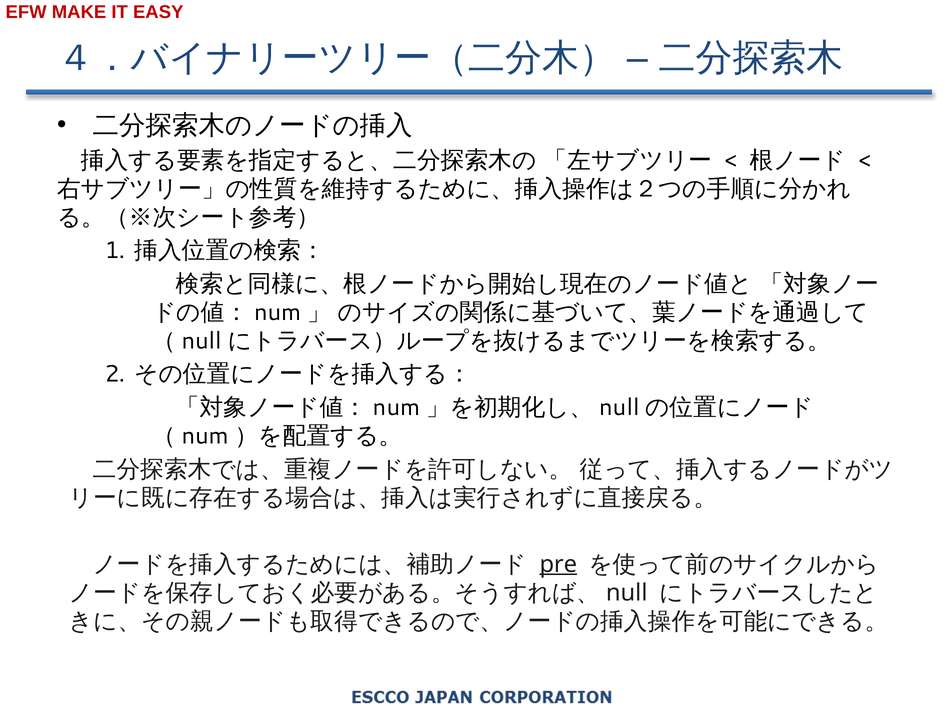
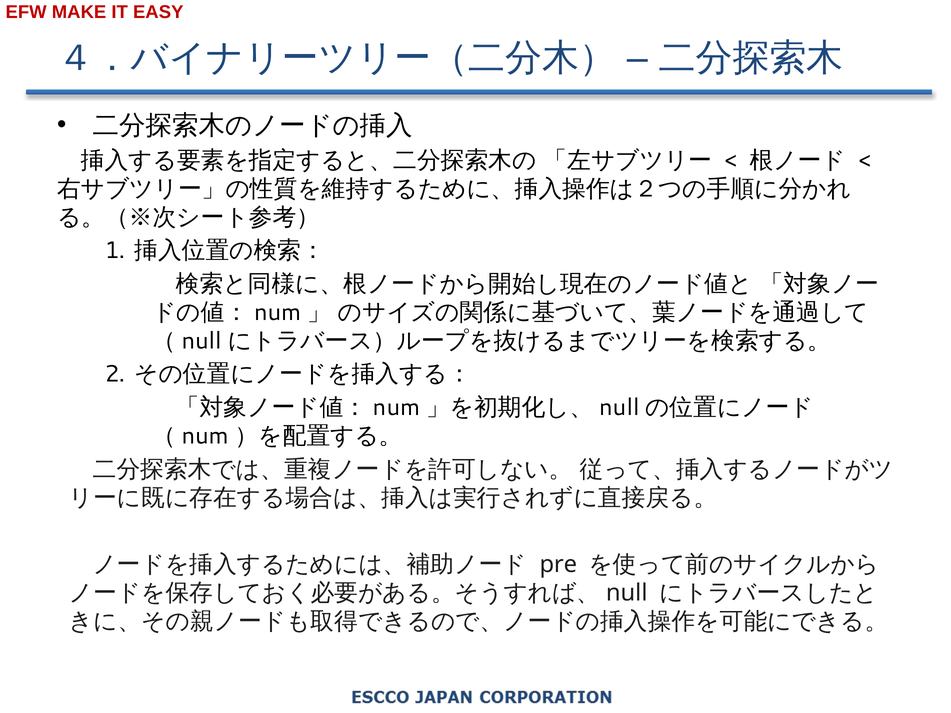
pre underline: present -> none
